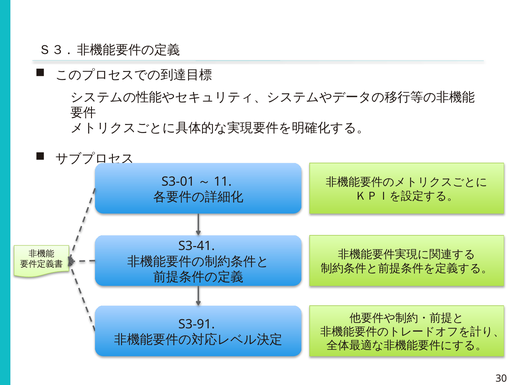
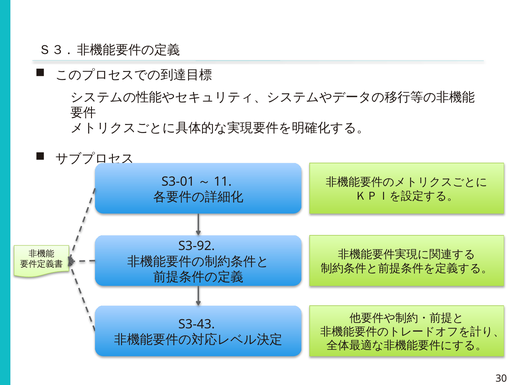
S3-41: S3-41 -> S3-92
S3-91: S3-91 -> S3-43
